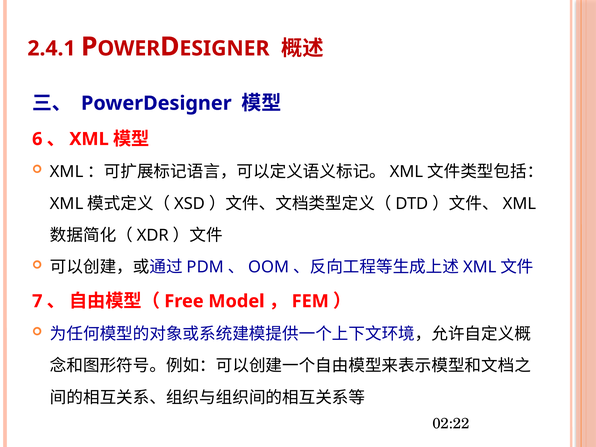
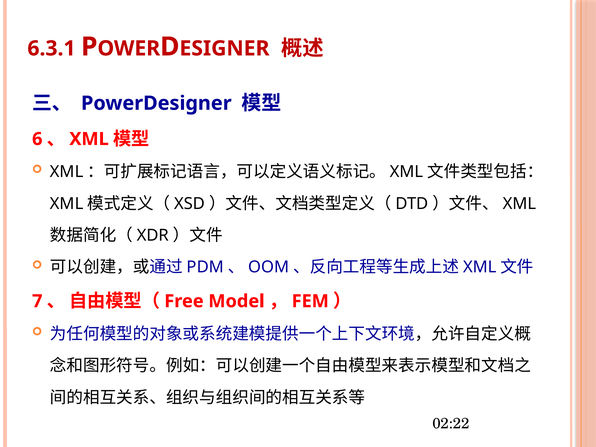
2.4.1: 2.4.1 -> 6.3.1
